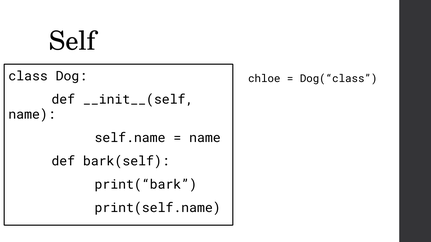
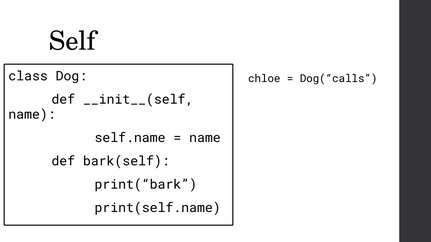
Dog(“class: Dog(“class -> Dog(“calls
